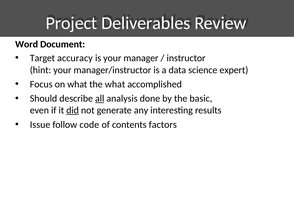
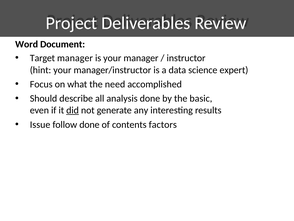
Target accuracy: accuracy -> manager
the what: what -> need
all underline: present -> none
follow code: code -> done
